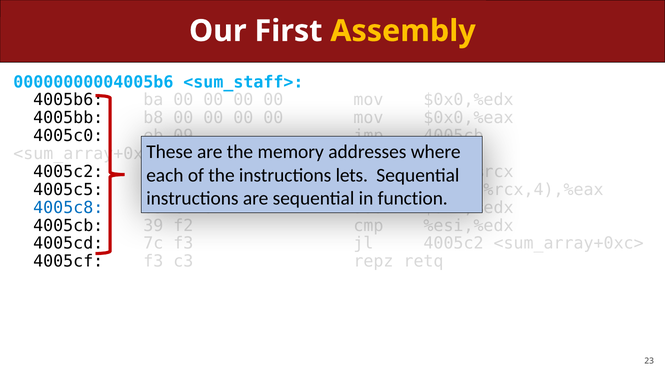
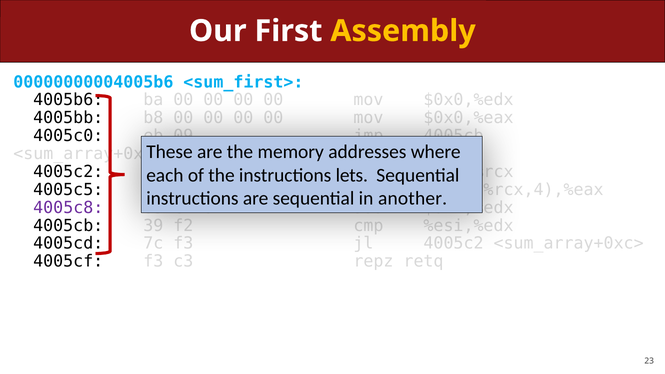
<sum_staff>: <sum_staff> -> <sum_first>
function: function -> another
4005c8 colour: blue -> purple
